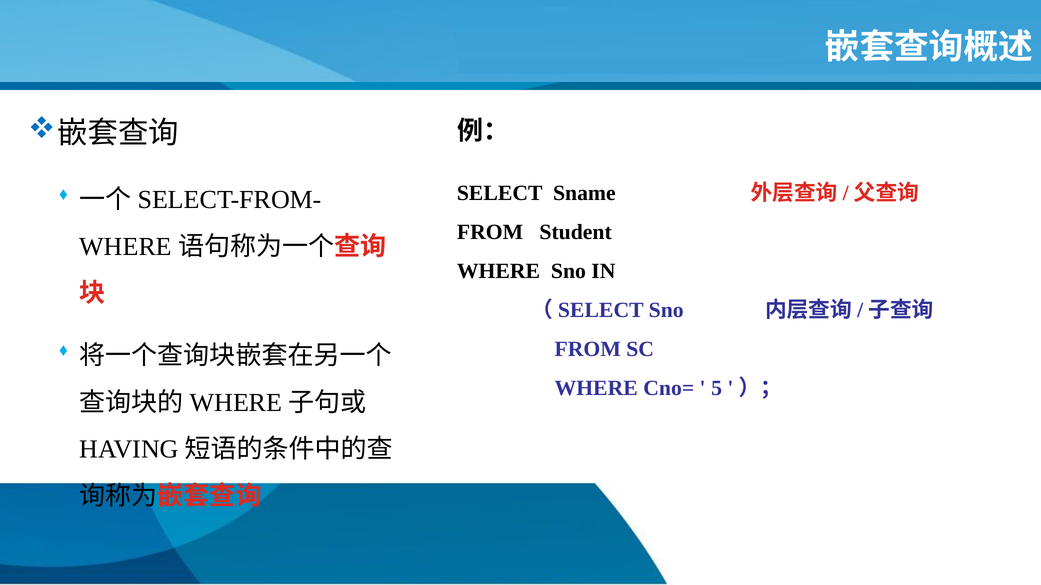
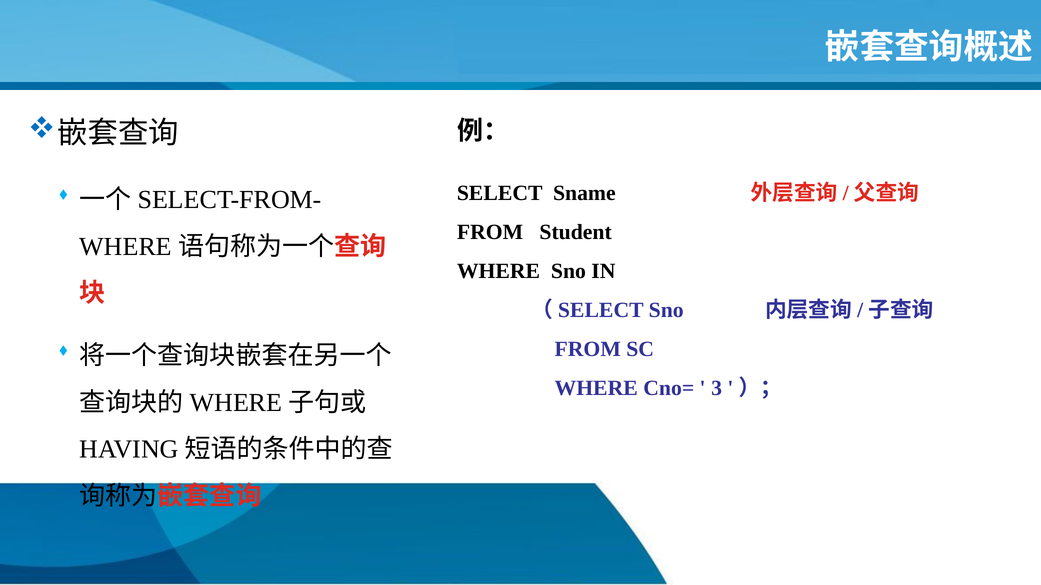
5: 5 -> 3
